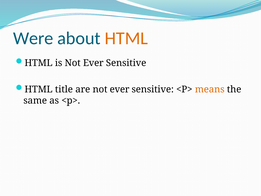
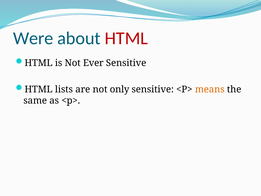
HTML at (126, 38) colour: orange -> red
title: title -> lists
are not ever: ever -> only
